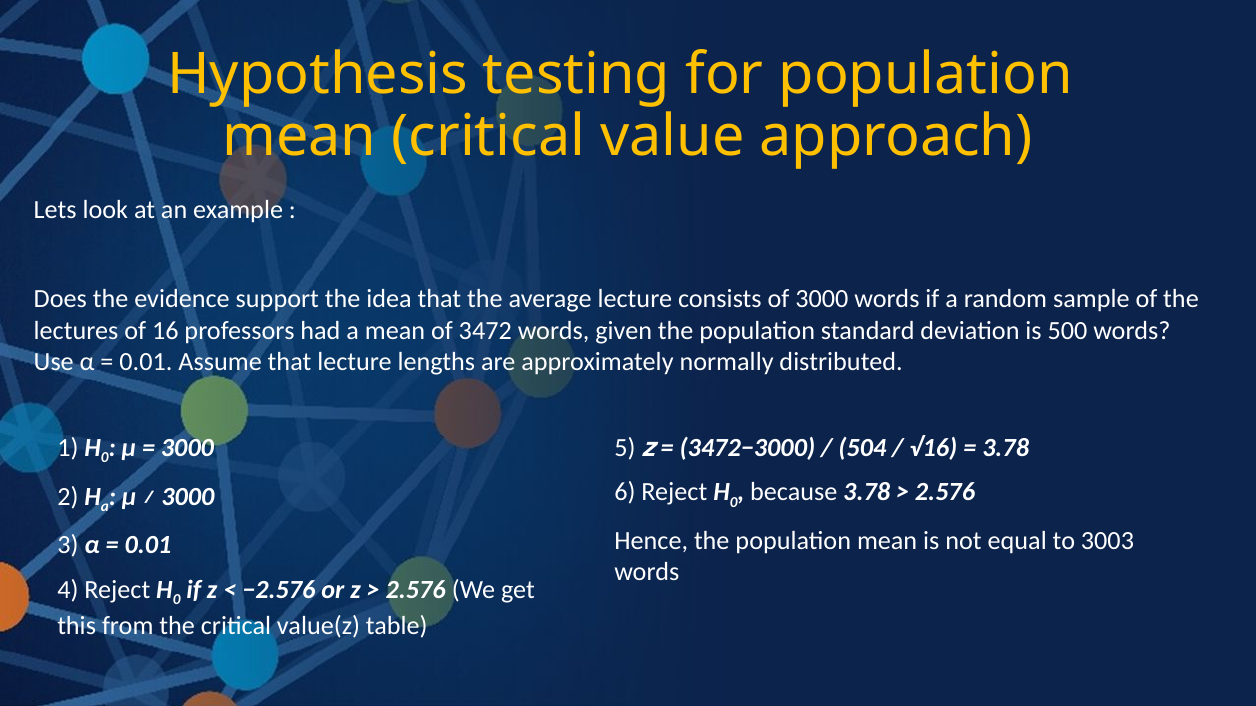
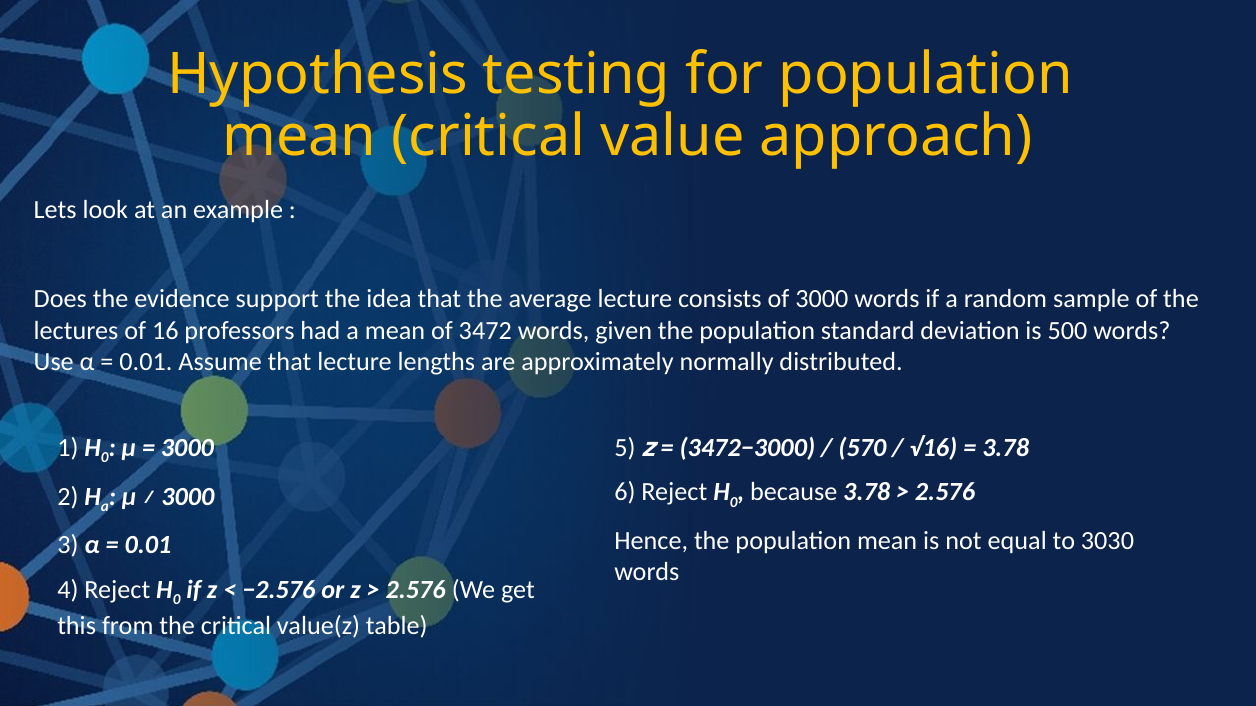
504: 504 -> 570
3003: 3003 -> 3030
